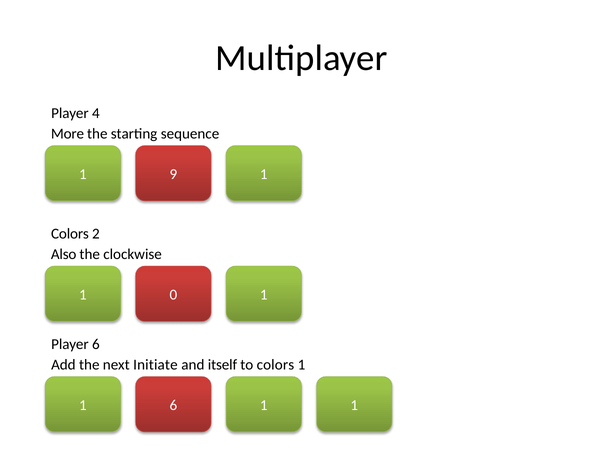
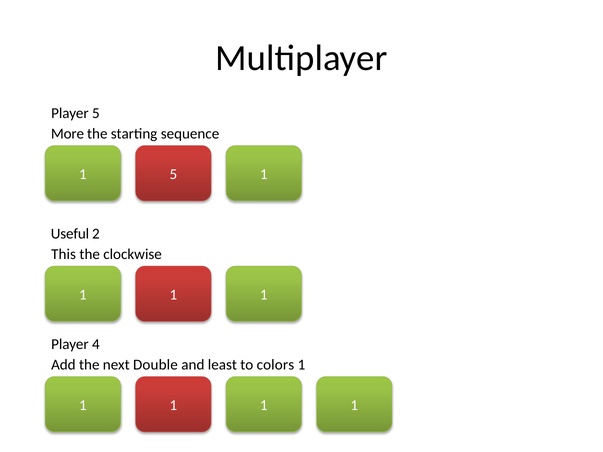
Player 4: 4 -> 5
1 9: 9 -> 5
Colors at (70, 234): Colors -> Useful
Also: Also -> This
0 at (173, 295): 0 -> 1
Player 6: 6 -> 4
Initiate: Initiate -> Double
itself: itself -> least
6 at (173, 406): 6 -> 1
